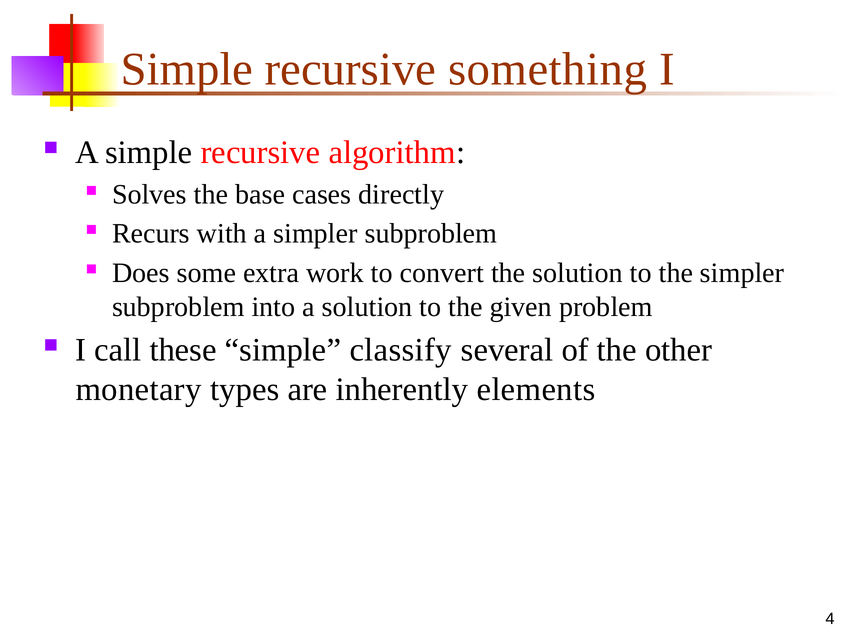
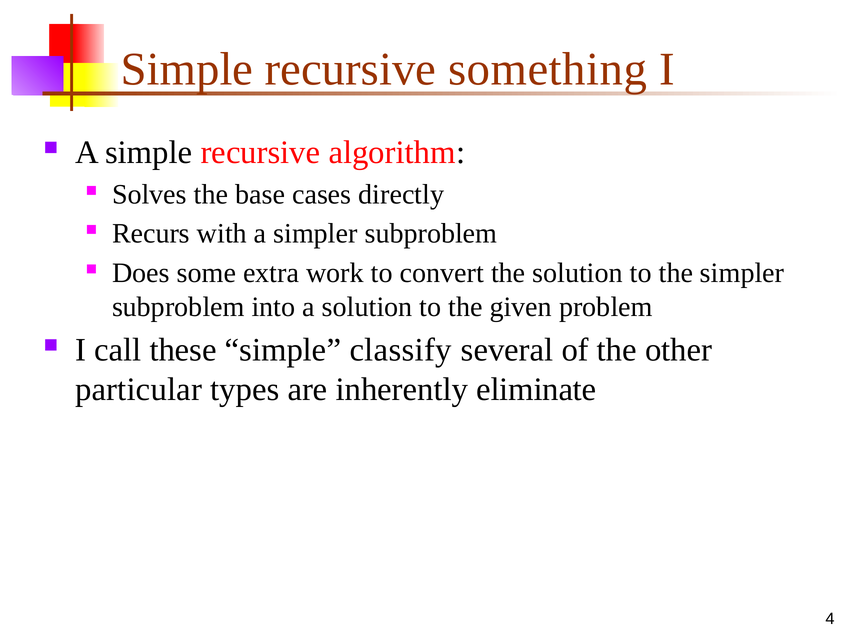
monetary: monetary -> particular
elements: elements -> eliminate
